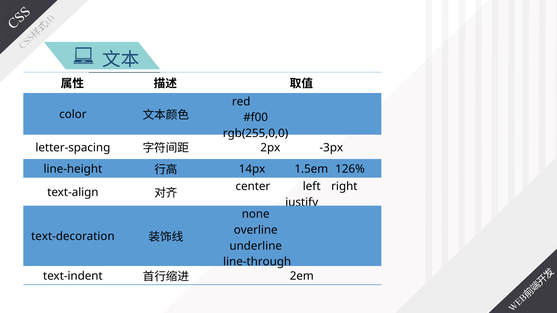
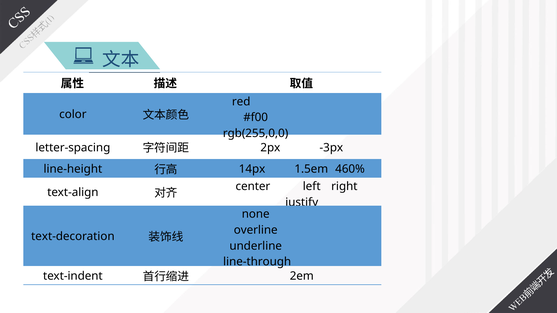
126%: 126% -> 460%
